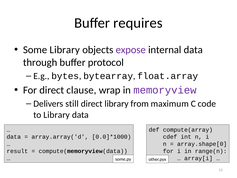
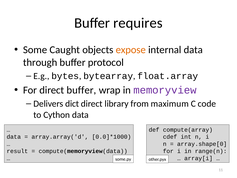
Some Library: Library -> Caught
expose colour: purple -> orange
direct clause: clause -> buffer
still: still -> dict
to Library: Library -> Cython
